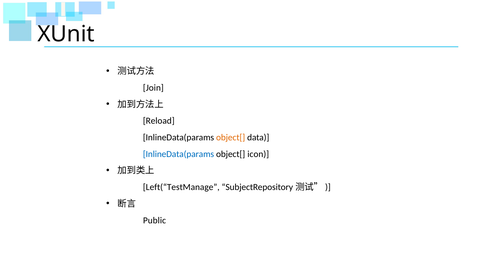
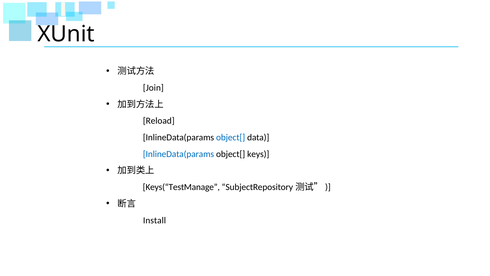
object[ at (231, 137) colour: orange -> blue
icon: icon -> keys
Left(“TestManage: Left(“TestManage -> Keys(“TestManage
Public: Public -> Install
